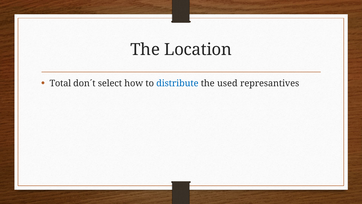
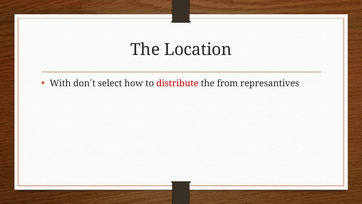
Total: Total -> With
distribute colour: blue -> red
used: used -> from
